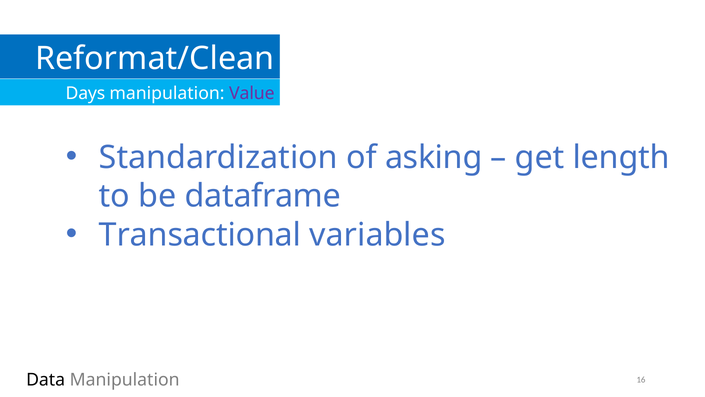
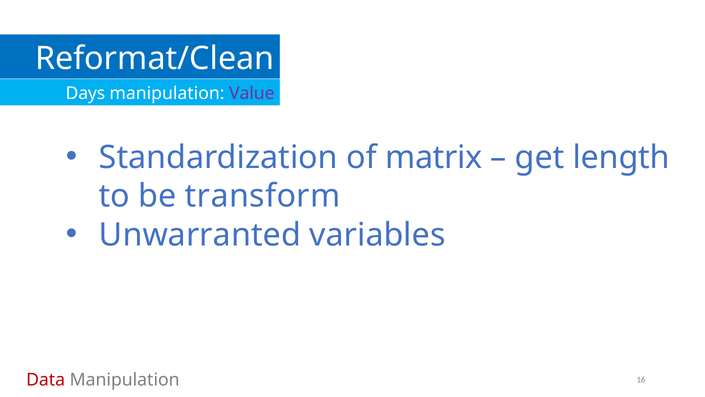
asking: asking -> matrix
dataframe: dataframe -> transform
Transactional: Transactional -> Unwarranted
Data colour: black -> red
